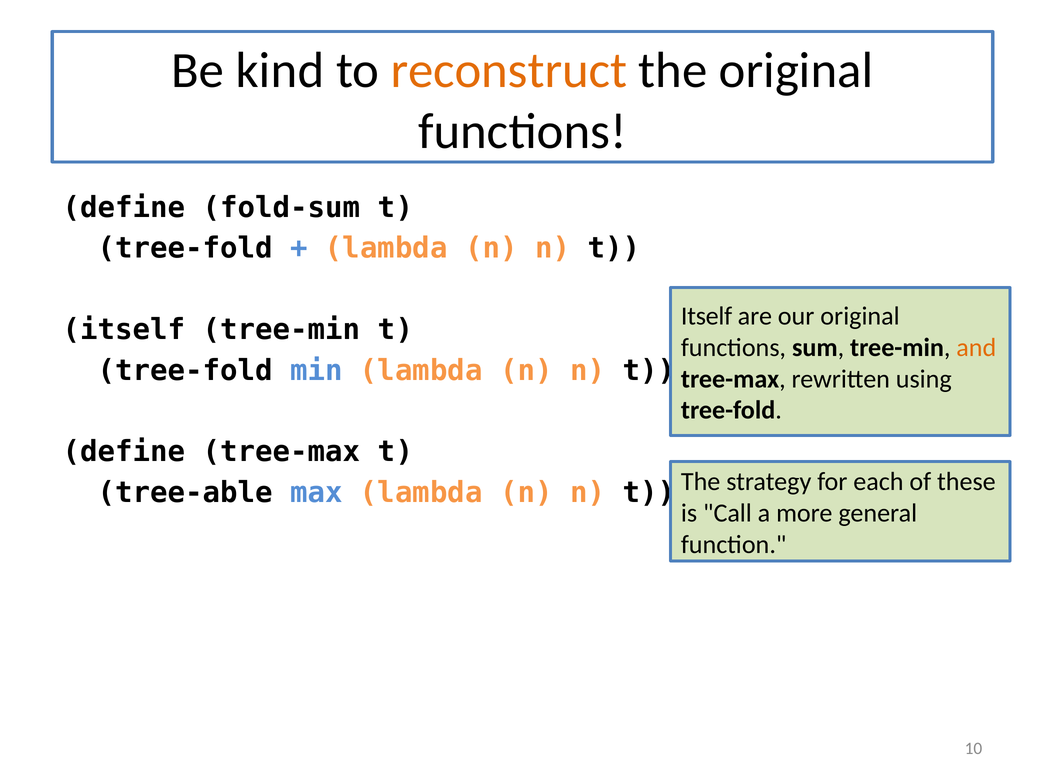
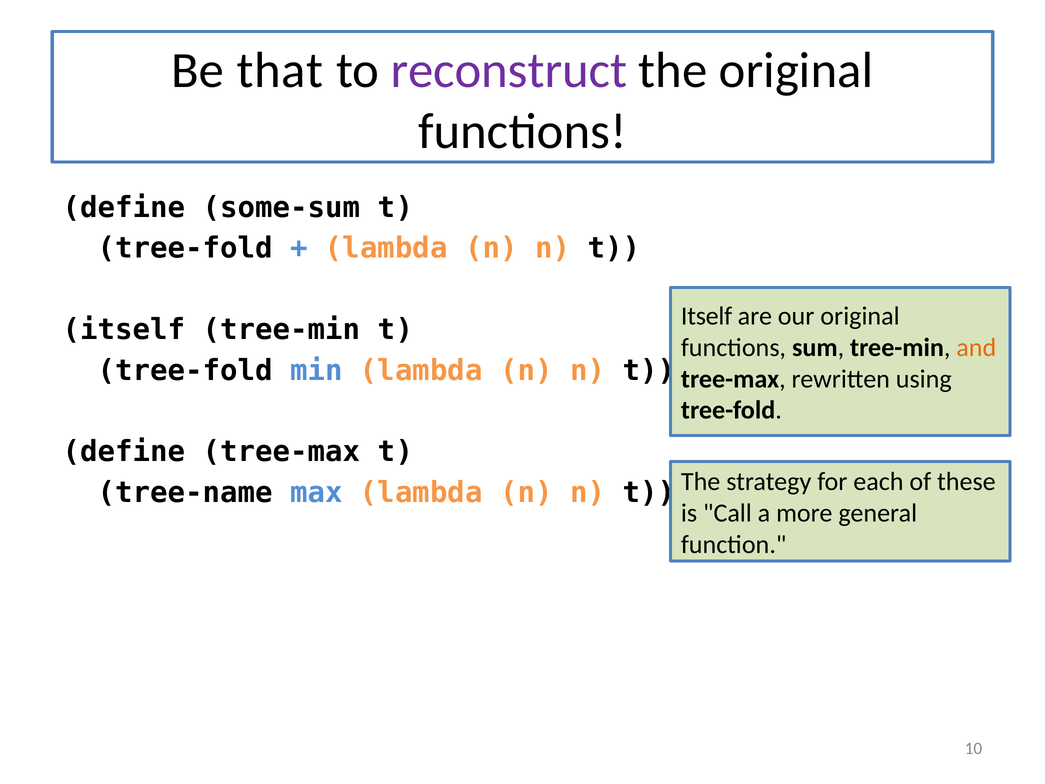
kind: kind -> that
reconstruct colour: orange -> purple
fold-sum: fold-sum -> some-sum
tree-able: tree-able -> tree-name
